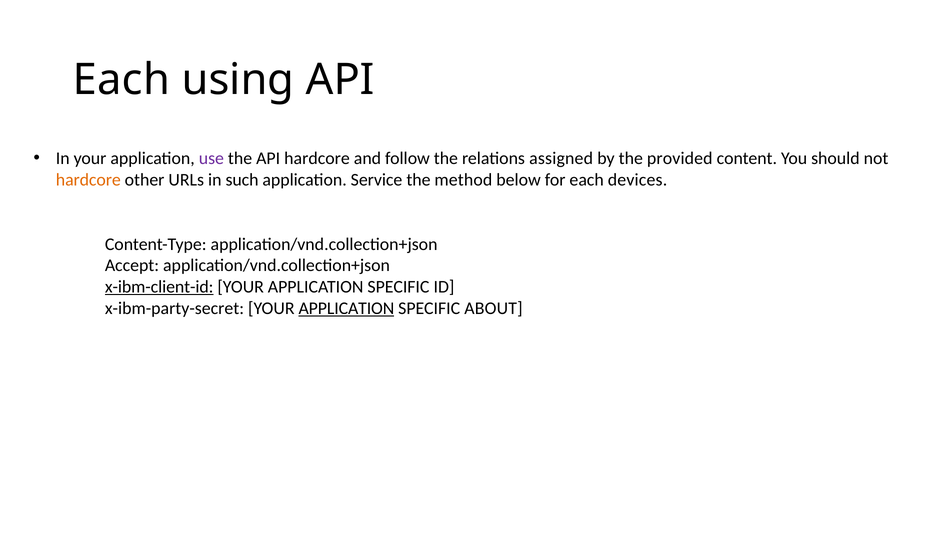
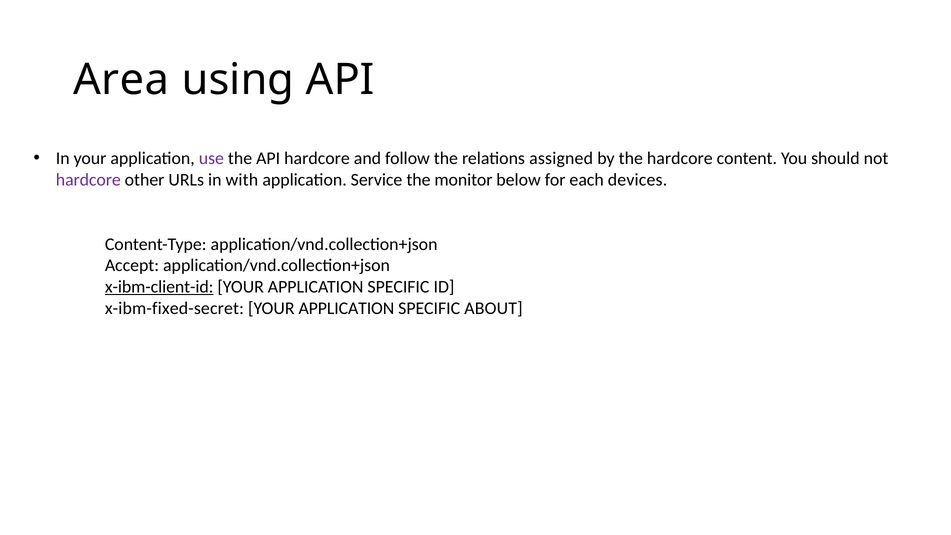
Each at (121, 80): Each -> Area
the provided: provided -> hardcore
hardcore at (88, 180) colour: orange -> purple
such: such -> with
method: method -> monitor
x-ibm-party-secret: x-ibm-party-secret -> x-ibm-fixed-secret
APPLICATION at (346, 308) underline: present -> none
